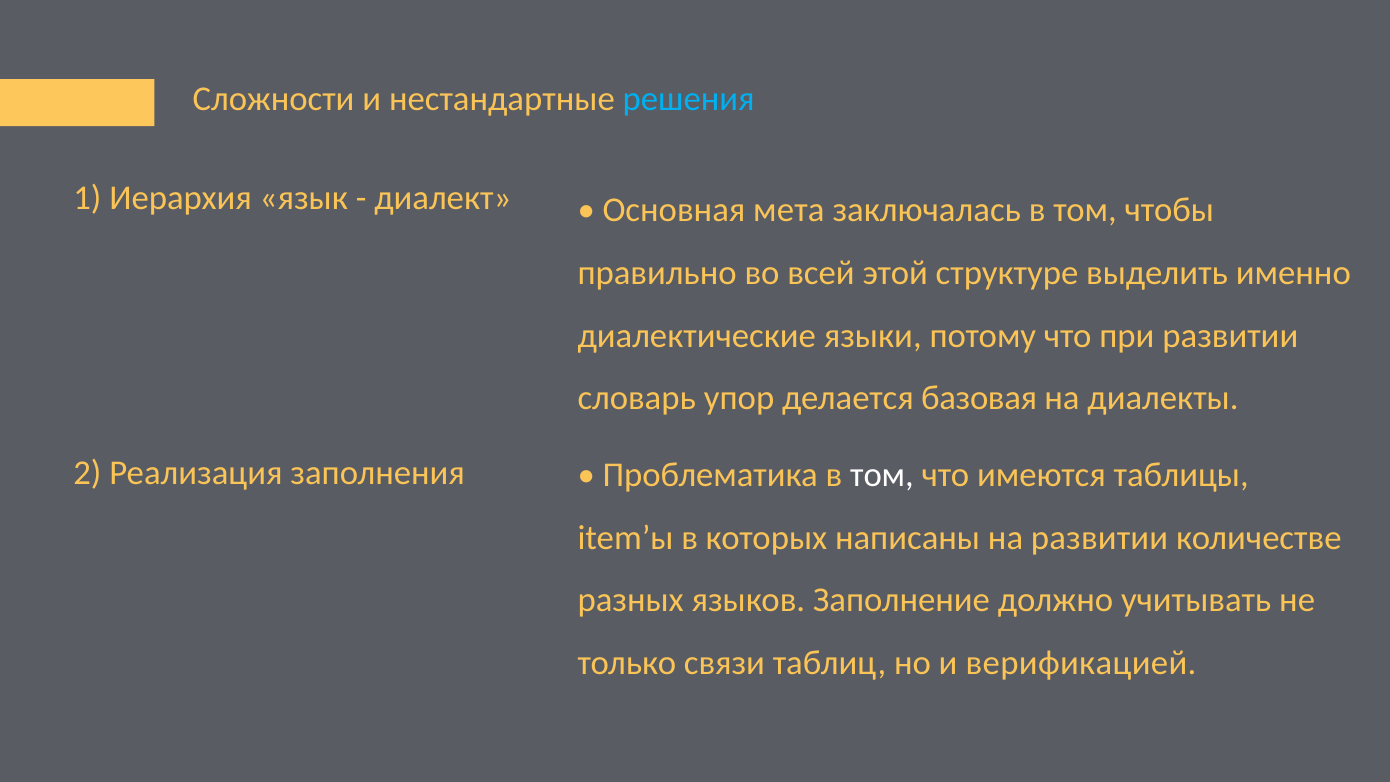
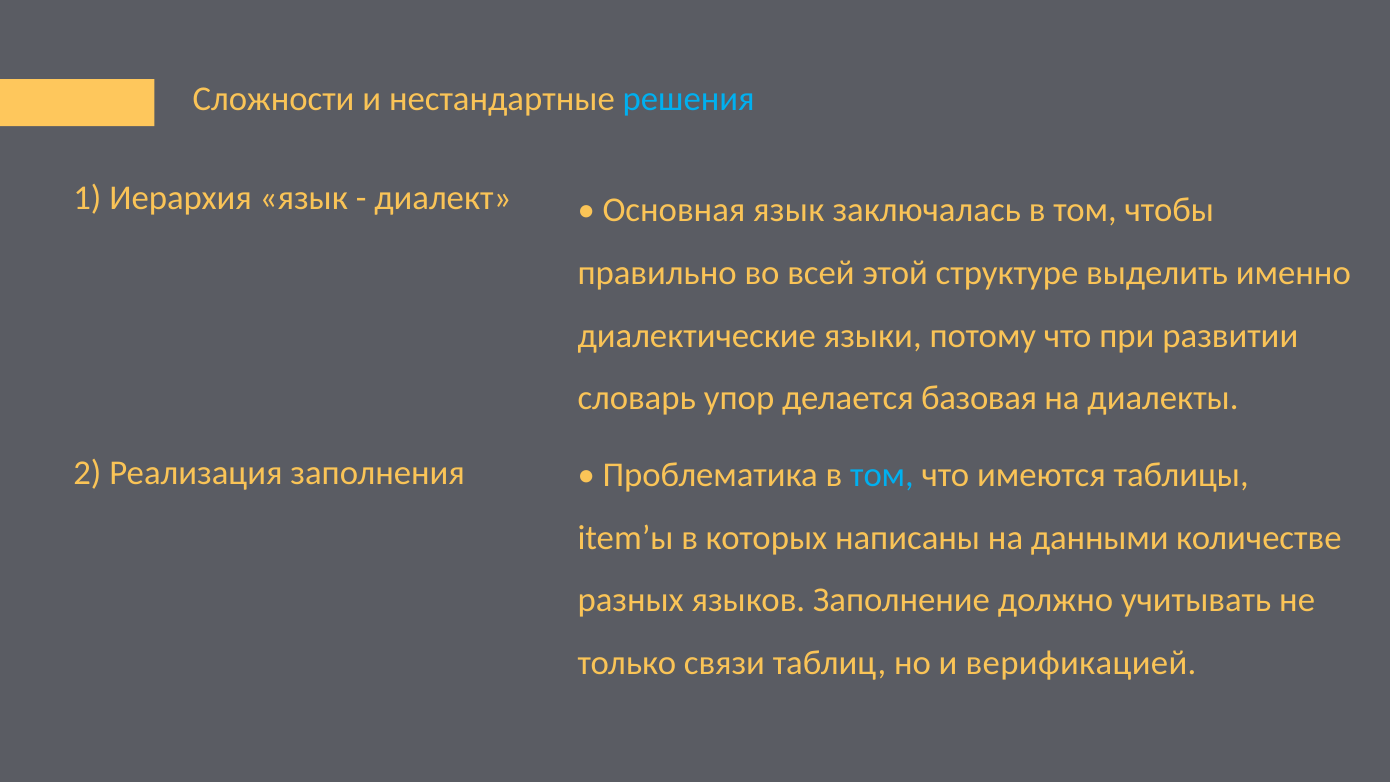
Основная мета: мета -> язык
том at (882, 475) colour: white -> light blue
на развитии: развитии -> данными
